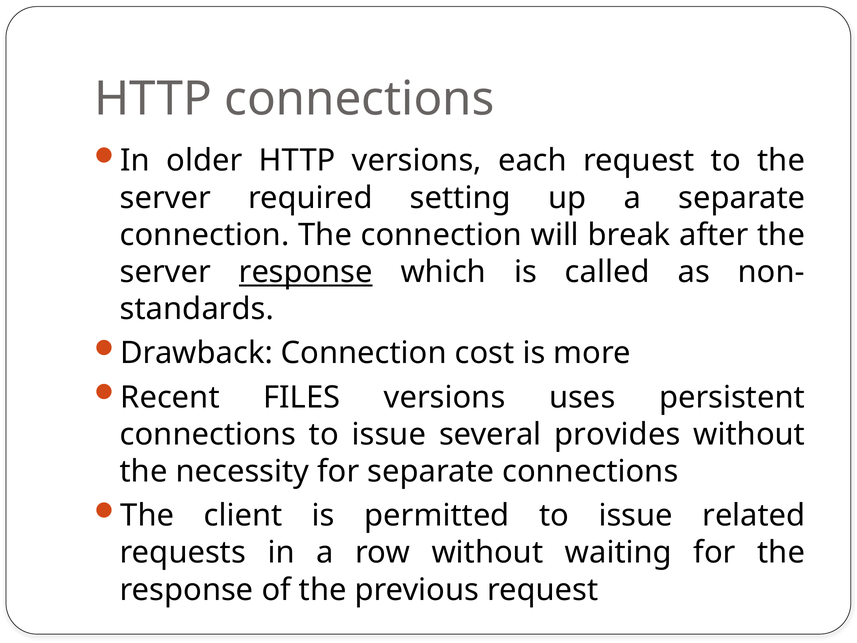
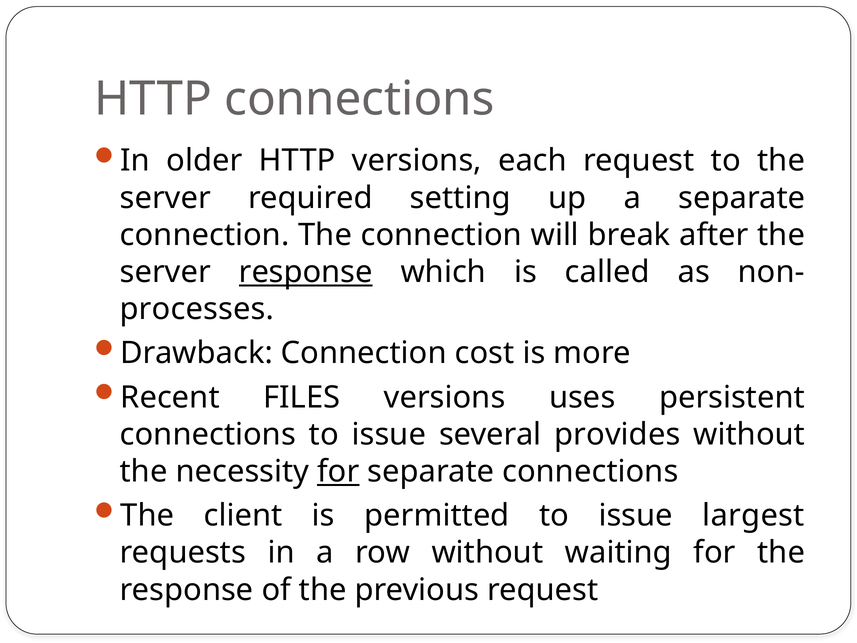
standards: standards -> processes
for at (338, 471) underline: none -> present
related: related -> largest
